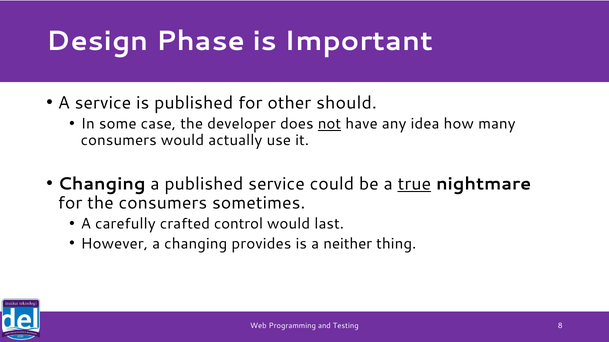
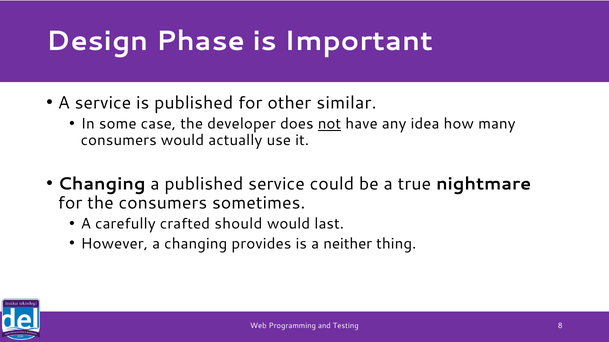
should: should -> similar
true underline: present -> none
control: control -> should
